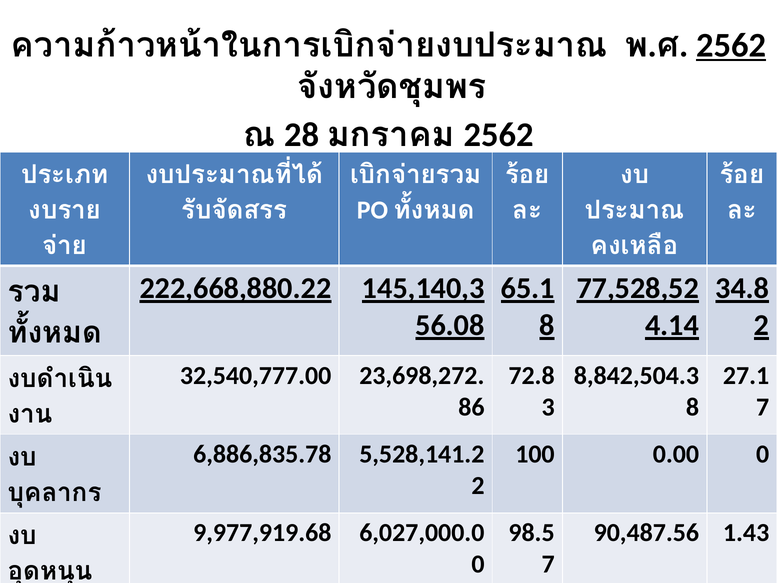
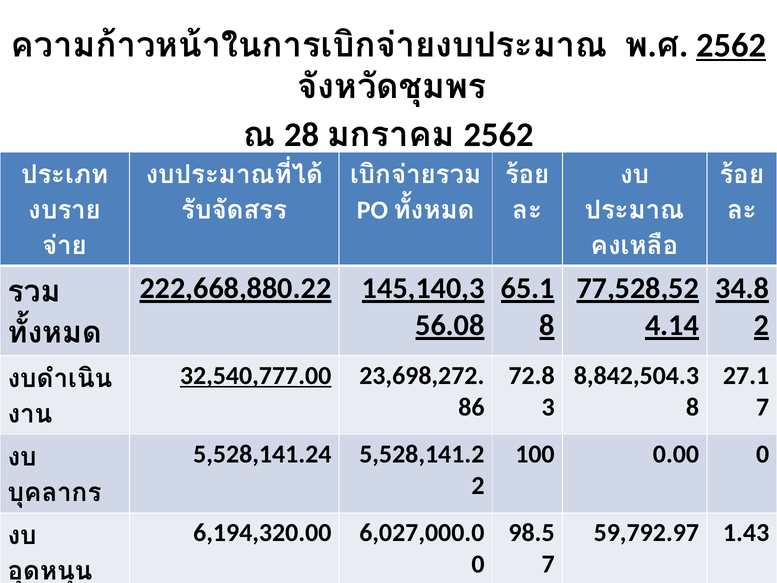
32,540,777.00 underline: none -> present
6,886,835.78: 6,886,835.78 -> 5,528,141.24
9,977,919.68: 9,977,919.68 -> 6,194,320.00
90,487.56: 90,487.56 -> 59,792.97
